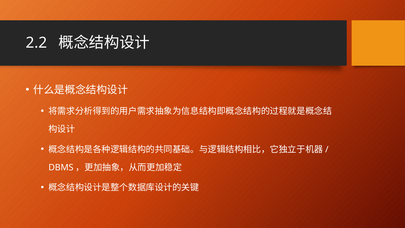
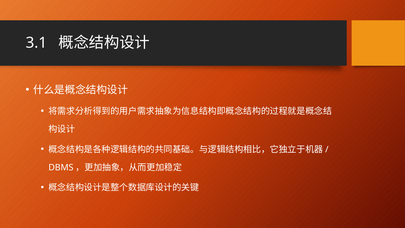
2.2: 2.2 -> 3.1
